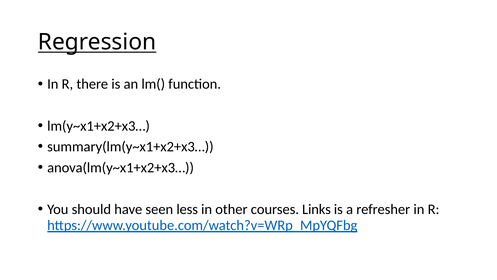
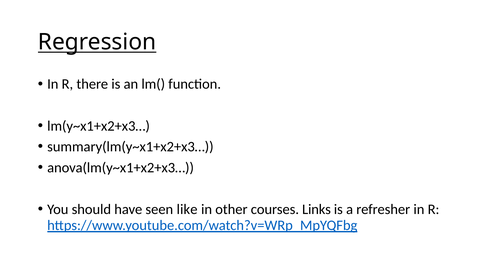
less: less -> like
